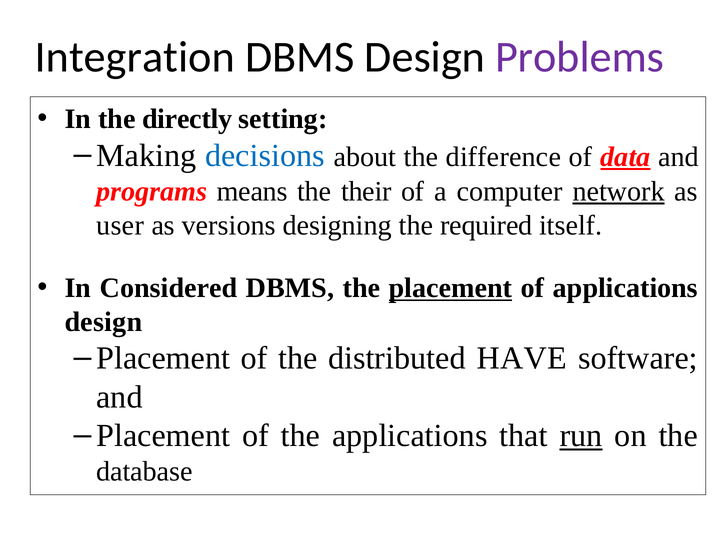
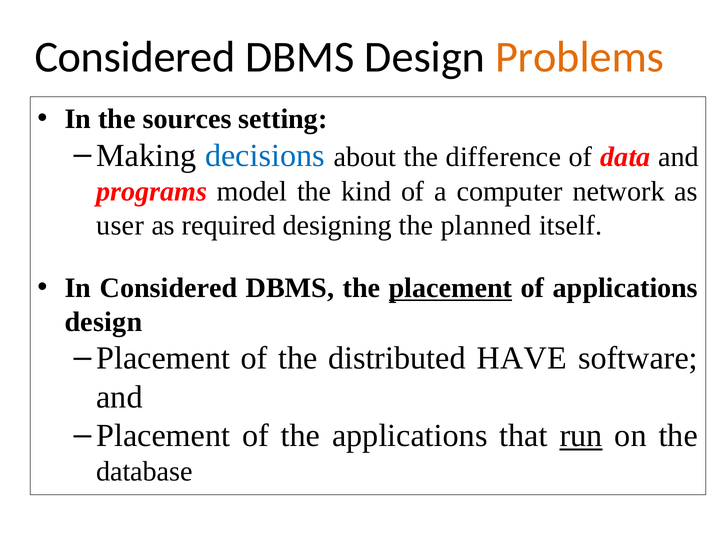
Integration at (135, 57): Integration -> Considered
Problems colour: purple -> orange
directly: directly -> sources
data underline: present -> none
means: means -> model
their: their -> kind
network underline: present -> none
versions: versions -> required
required: required -> planned
